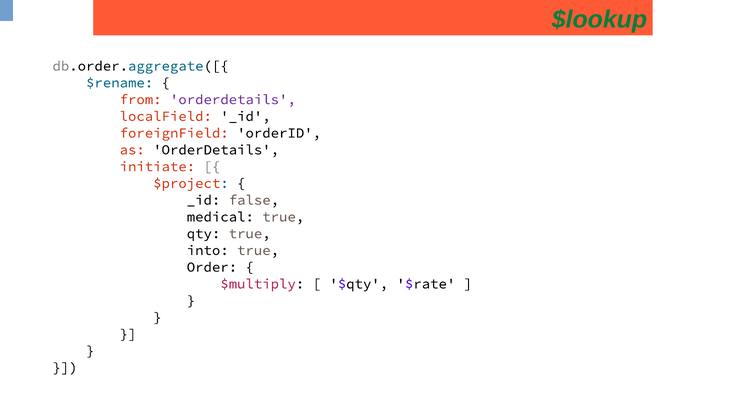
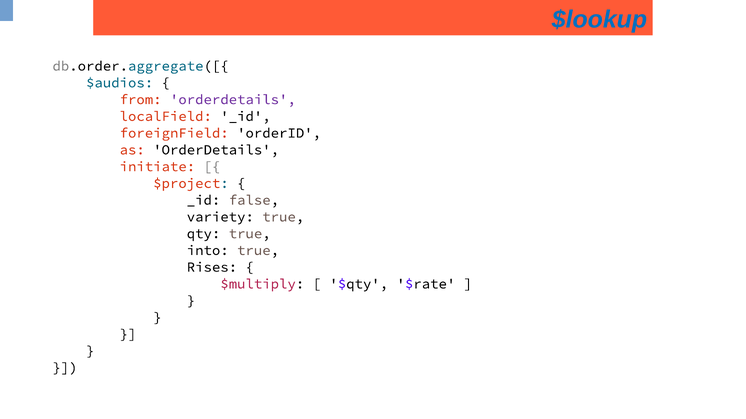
$lookup colour: green -> blue
$rename: $rename -> $audios
medical: medical -> variety
Order: Order -> Rises
